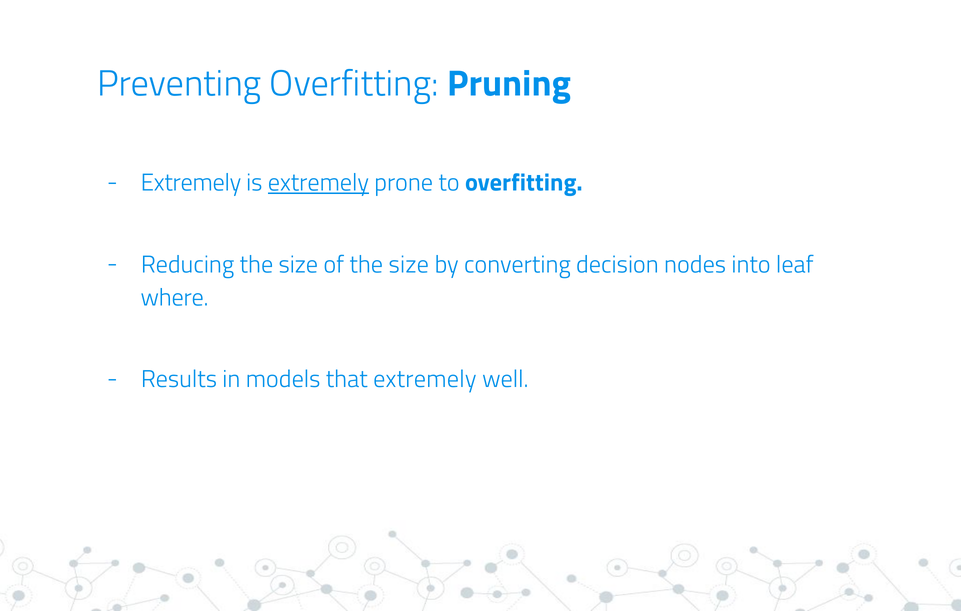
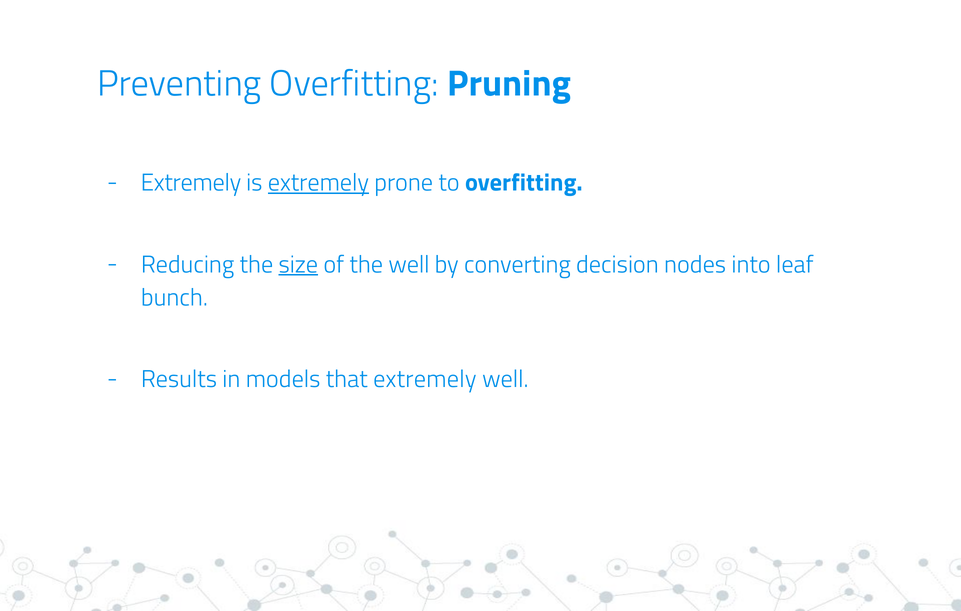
size at (298, 265) underline: none -> present
of the size: size -> well
where: where -> bunch
